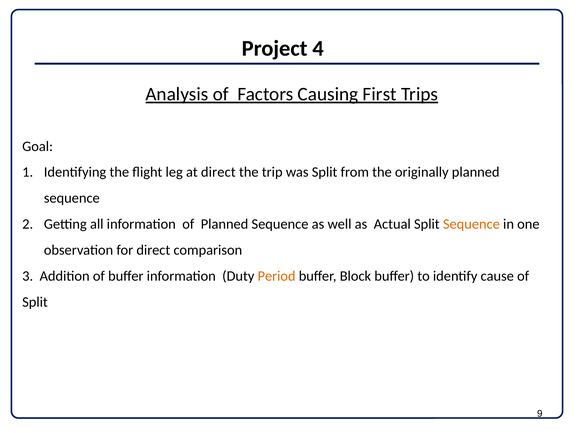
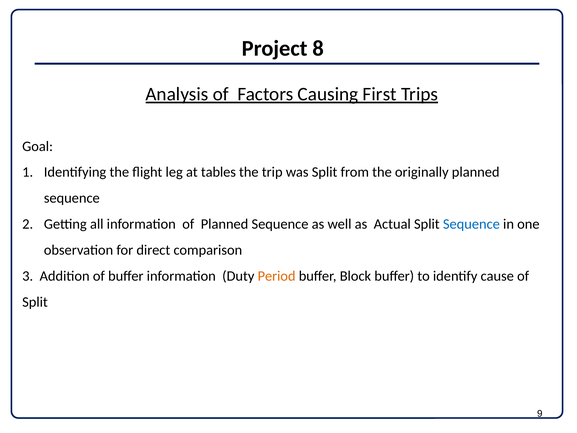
4: 4 -> 8
at direct: direct -> tables
Sequence at (471, 224) colour: orange -> blue
